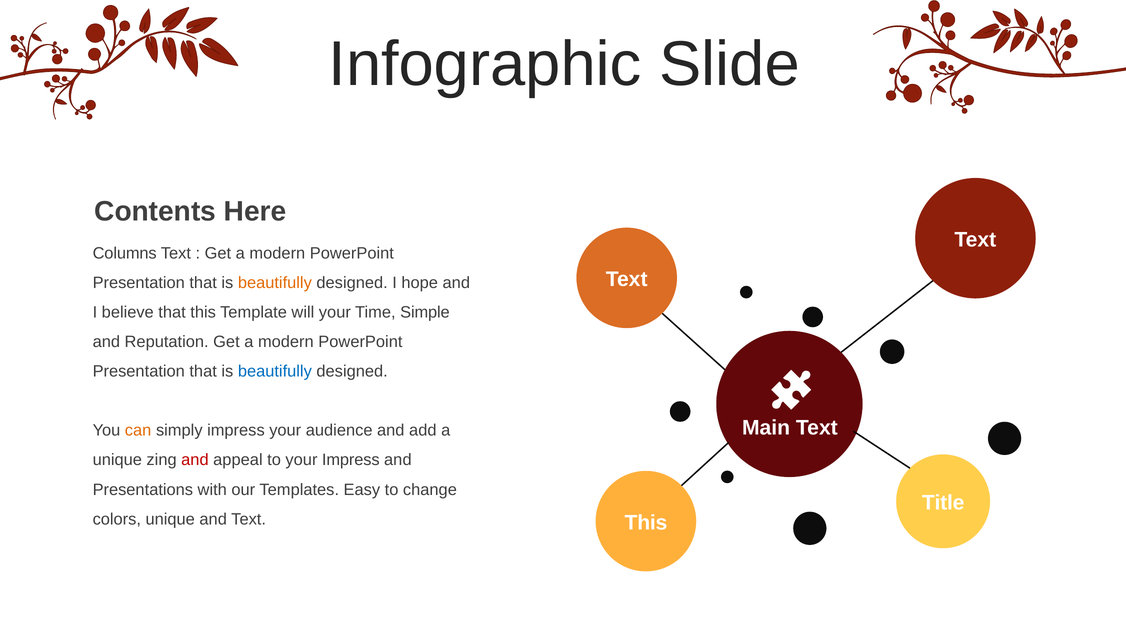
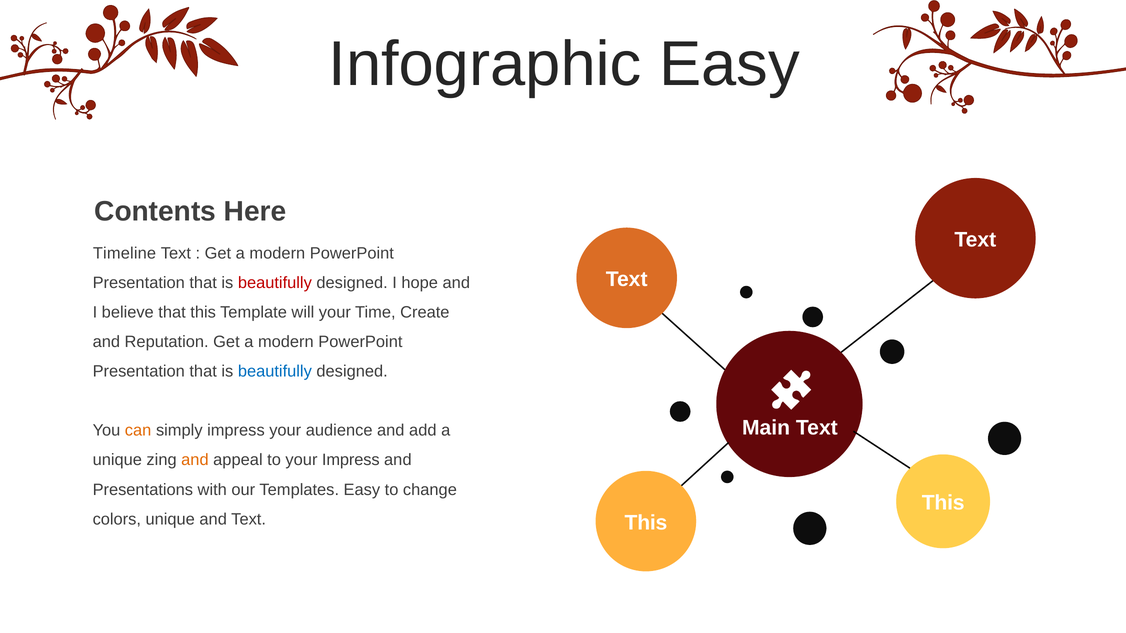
Infographic Slide: Slide -> Easy
Columns: Columns -> Timeline
beautifully at (275, 283) colour: orange -> red
Simple: Simple -> Create
and at (195, 460) colour: red -> orange
Title at (943, 503): Title -> This
